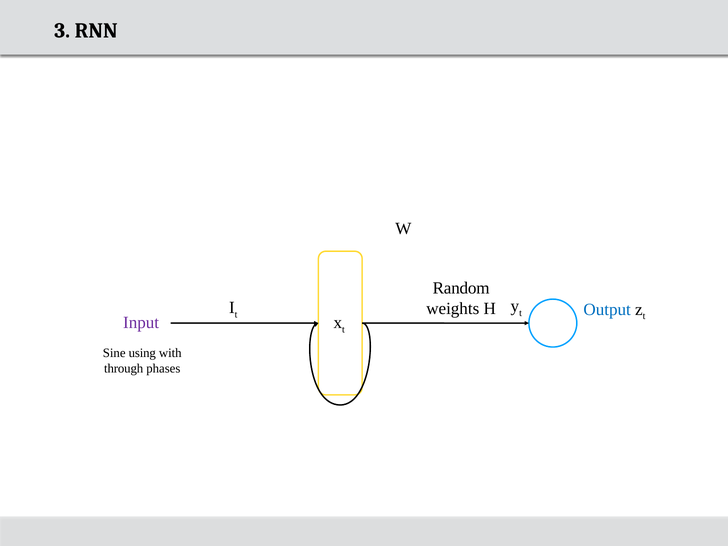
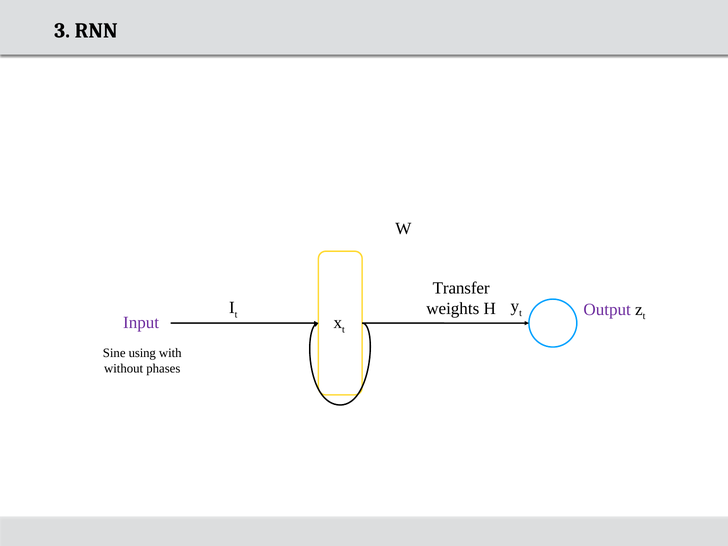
Random: Random -> Transfer
Output colour: blue -> purple
through: through -> without
